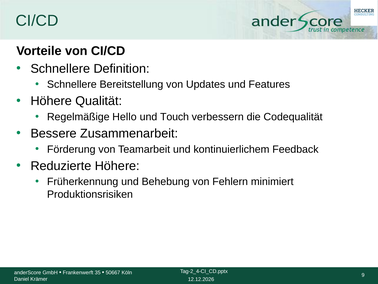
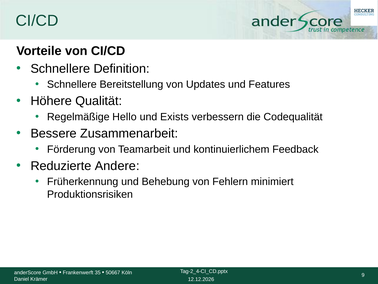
Touch: Touch -> Exists
Reduzierte Höhere: Höhere -> Andere
